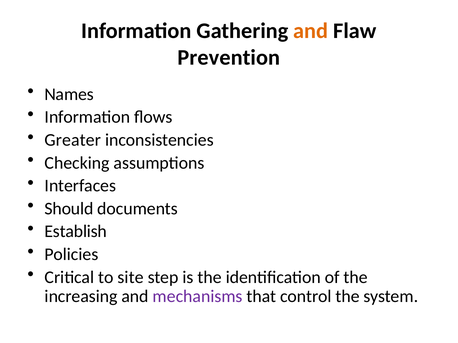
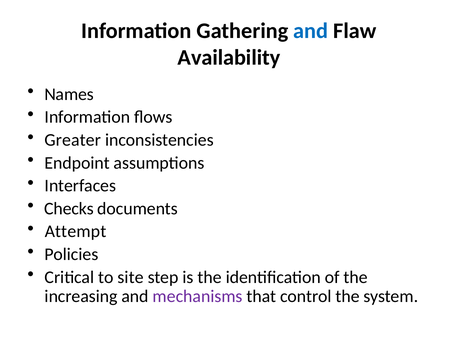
and at (311, 31) colour: orange -> blue
Prevention: Prevention -> Availability
Checking: Checking -> Endpoint
Should: Should -> Checks
Establish: Establish -> Attempt
